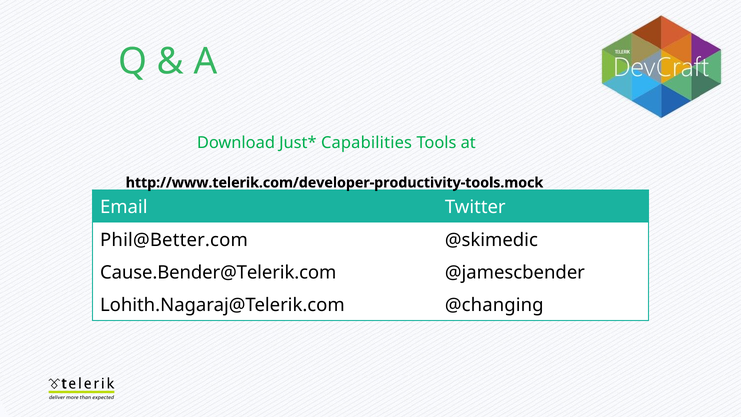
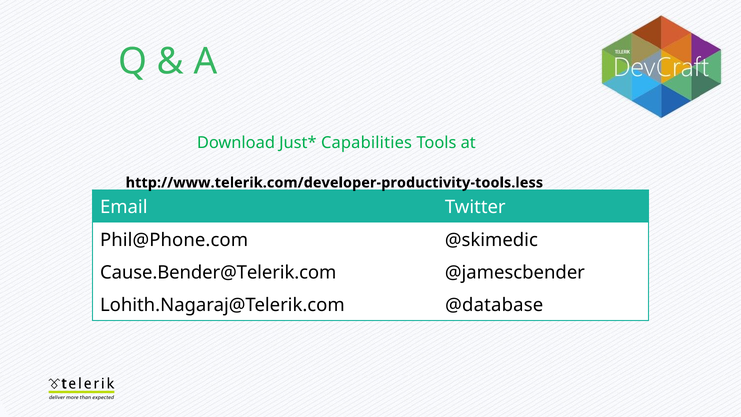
http://www.telerik.com/developer-productivity-tools.mock: http://www.telerik.com/developer-productivity-tools.mock -> http://www.telerik.com/developer-productivity-tools.less
Phil@Better.com: Phil@Better.com -> Phil@Phone.com
@changing: @changing -> @database
